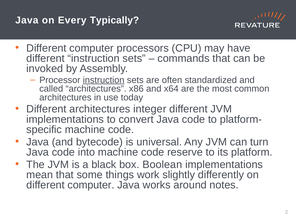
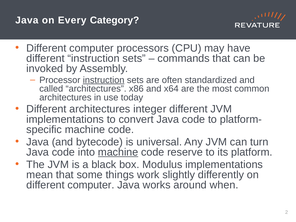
Typically: Typically -> Category
machine at (118, 152) underline: none -> present
Boolean: Boolean -> Modulus
notes: notes -> when
